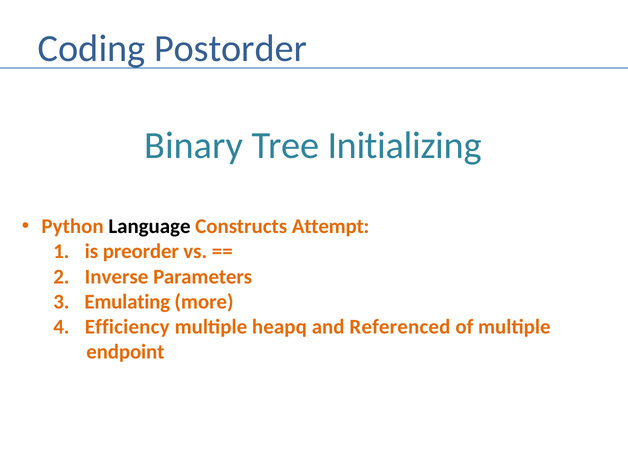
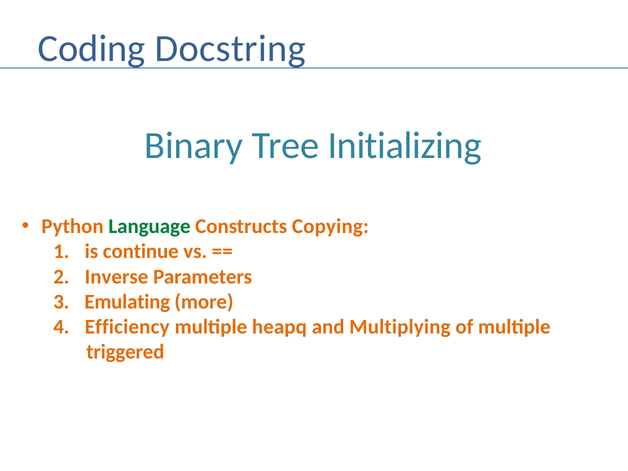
Postorder: Postorder -> Docstring
Language colour: black -> green
Attempt: Attempt -> Copying
preorder: preorder -> continue
Referenced: Referenced -> Multiplying
endpoint: endpoint -> triggered
